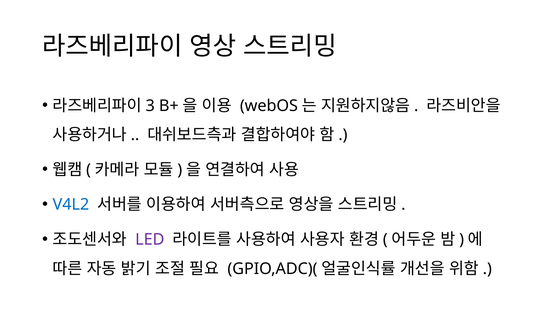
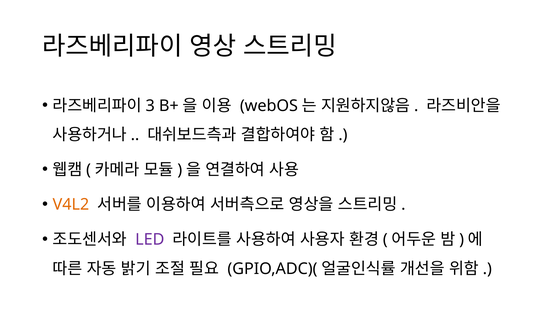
V4L2 colour: blue -> orange
